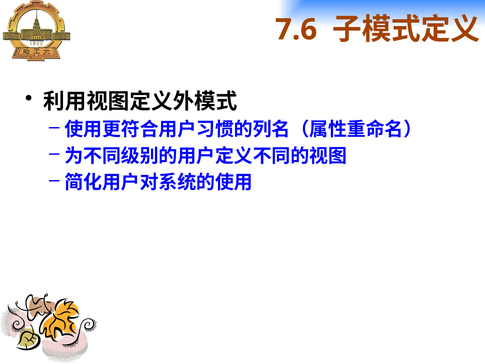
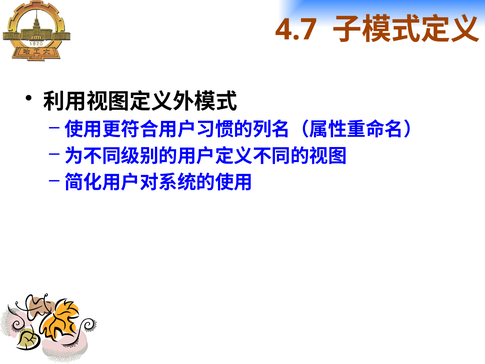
7.6: 7.6 -> 4.7
